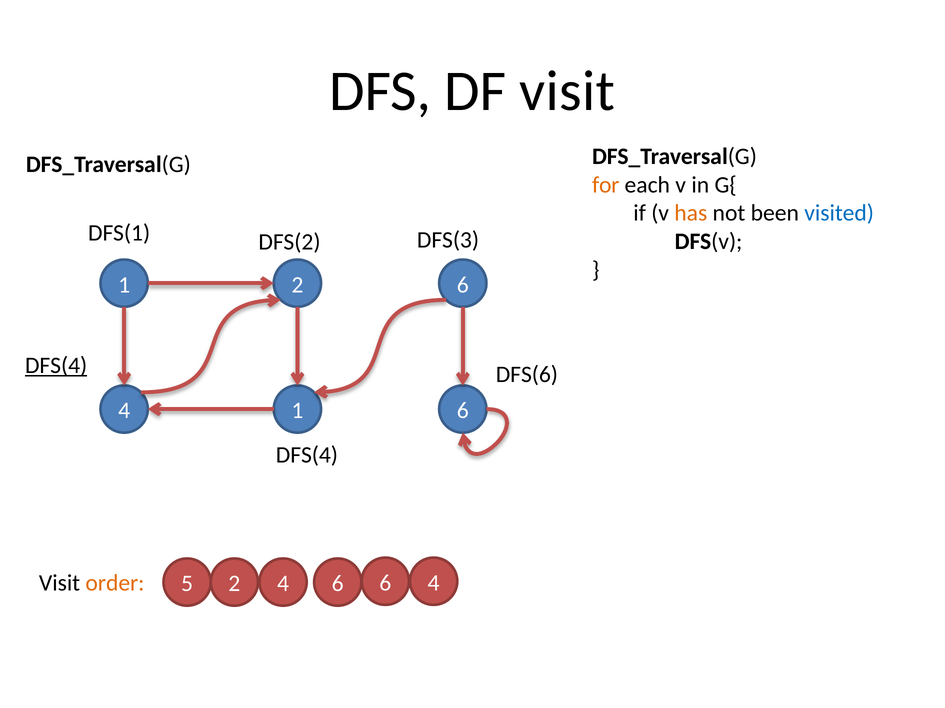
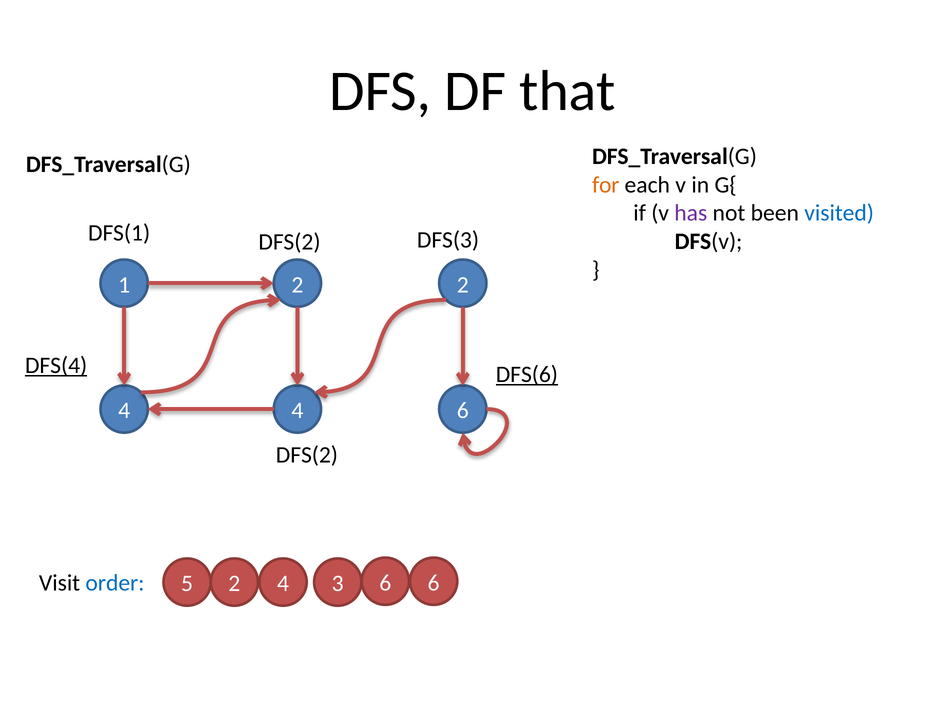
DF visit: visit -> that
has colour: orange -> purple
2 6: 6 -> 2
DFS(6 underline: none -> present
4 1: 1 -> 4
DFS(4 at (307, 455): DFS(4 -> DFS(2
order colour: orange -> blue
4 at (434, 583): 4 -> 6
4 6: 6 -> 3
